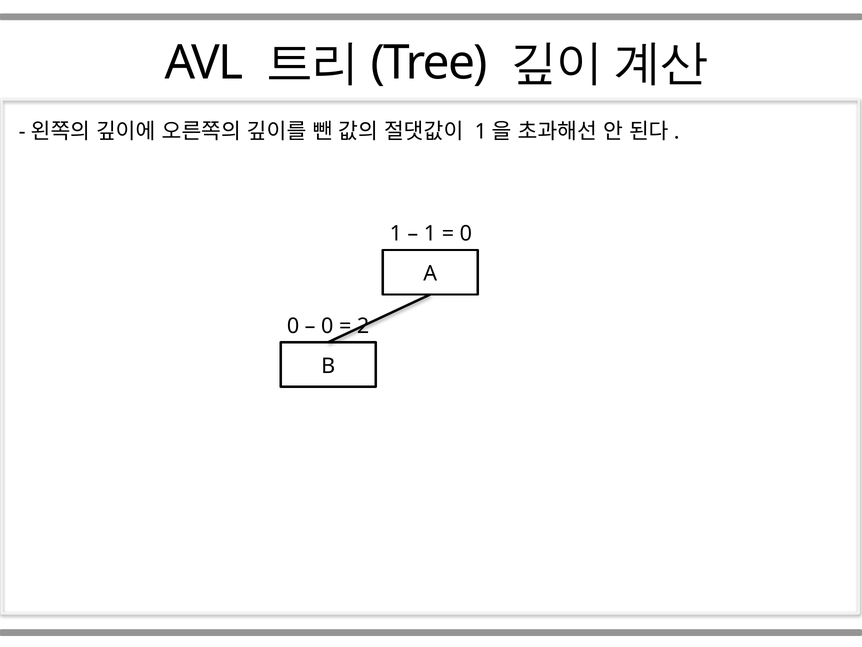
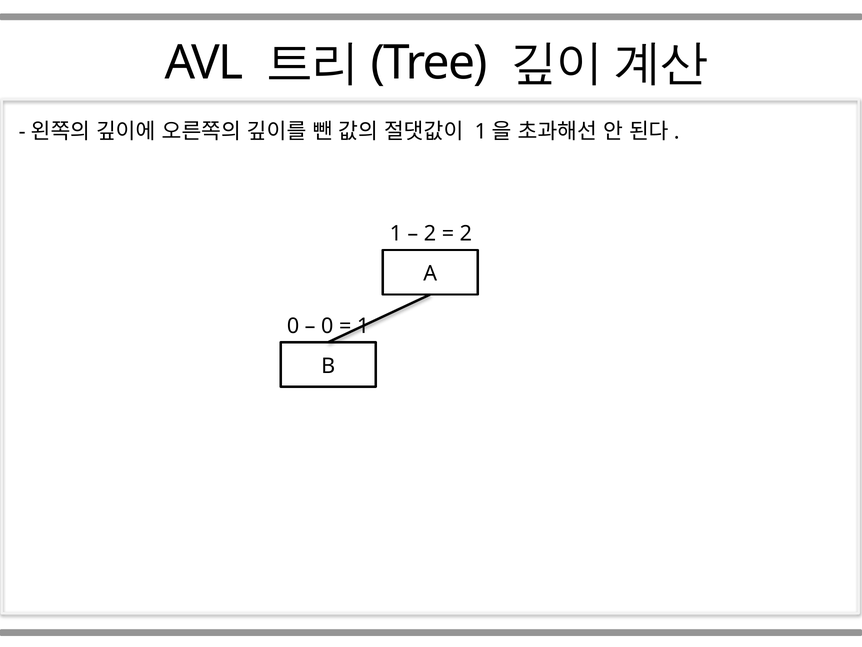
1 at (430, 233): 1 -> 2
0 at (466, 233): 0 -> 2
2 at (363, 326): 2 -> 1
